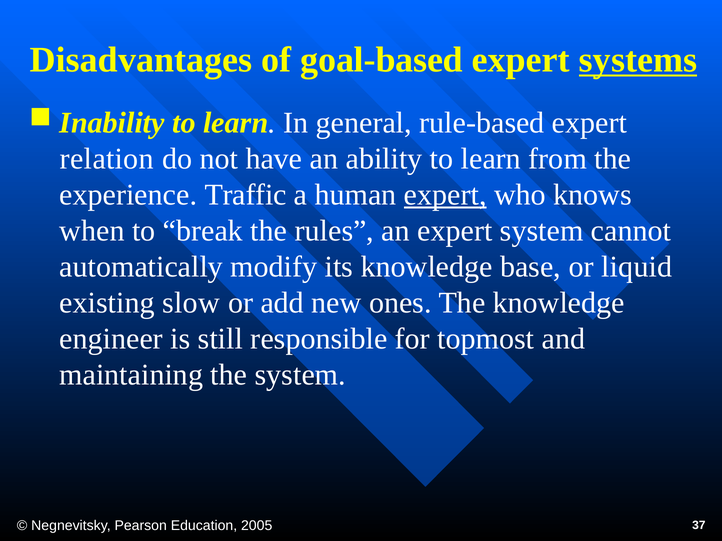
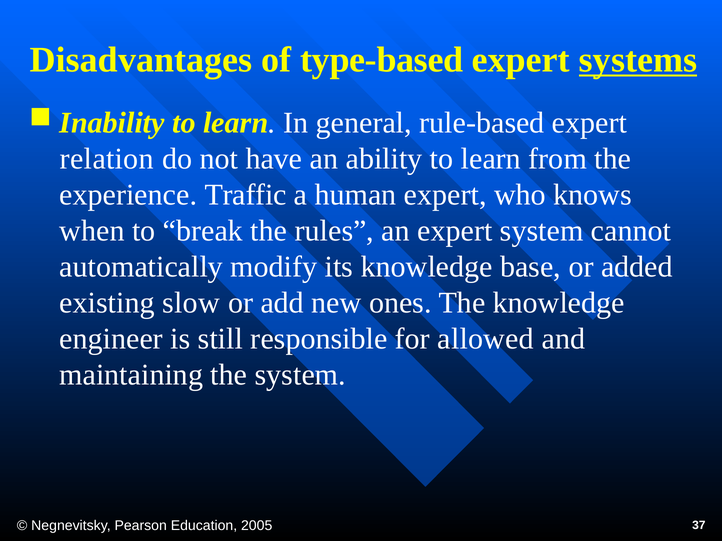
goal-based: goal-based -> type-based
expert at (445, 195) underline: present -> none
liquid: liquid -> added
topmost: topmost -> allowed
